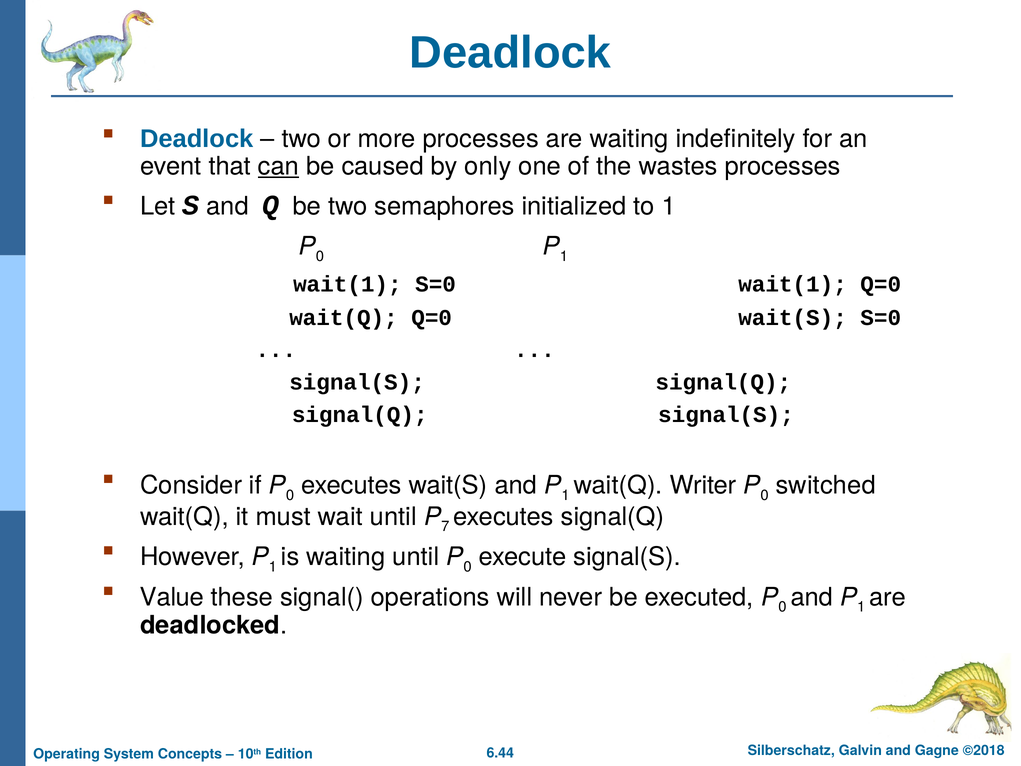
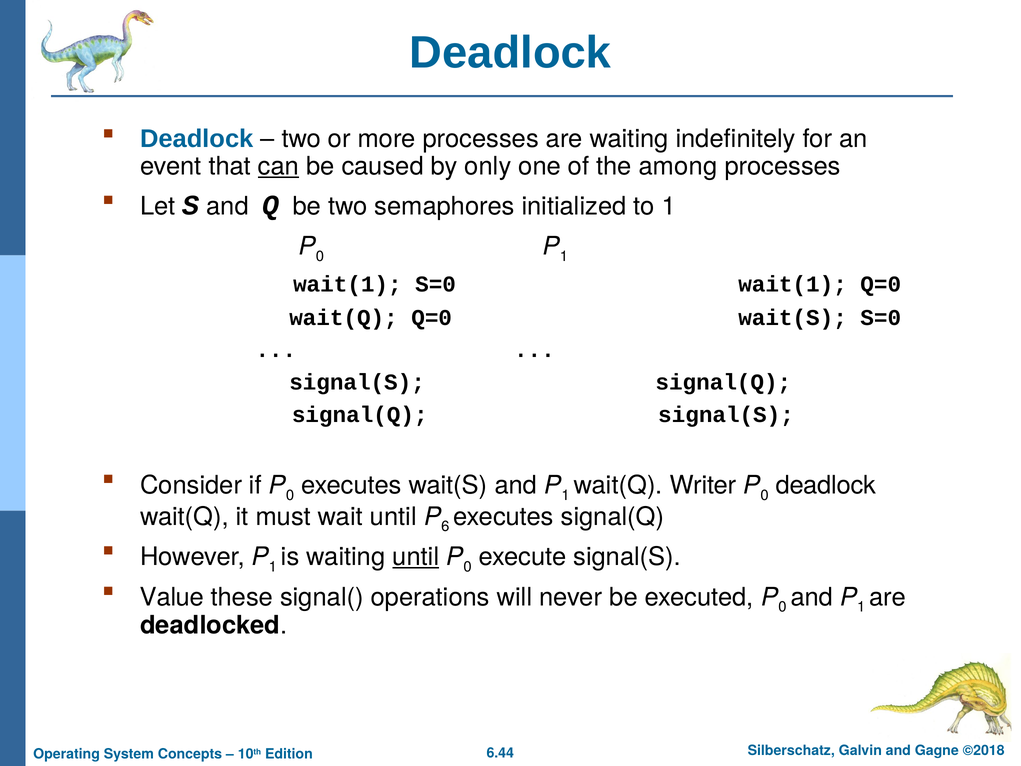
wastes: wastes -> among
switched at (826, 485): switched -> deadlock
7: 7 -> 6
until at (416, 557) underline: none -> present
